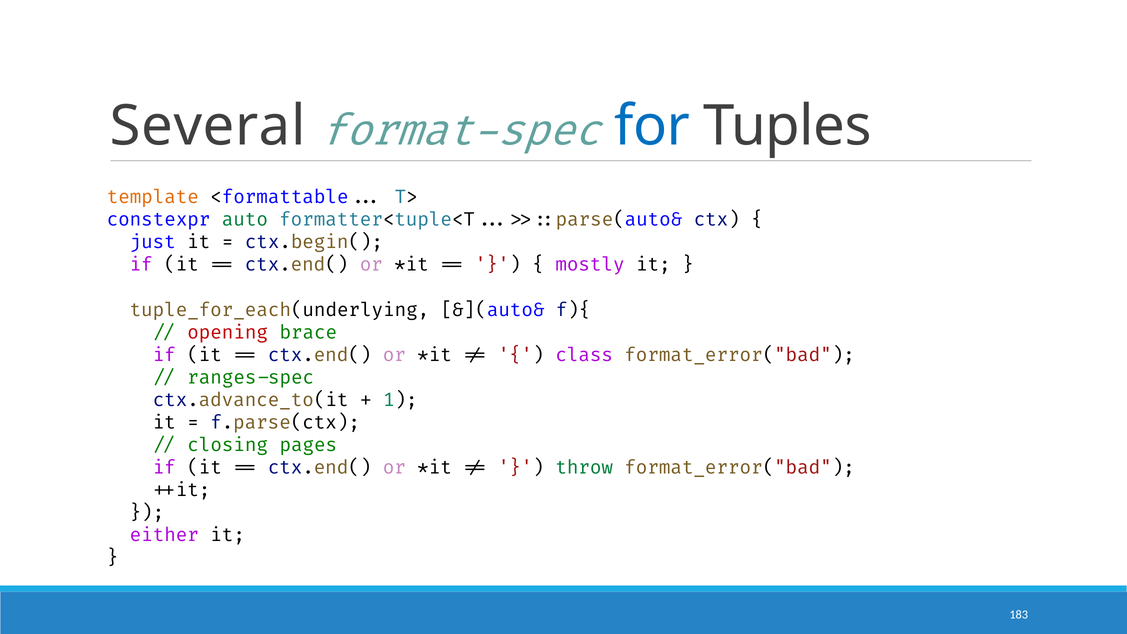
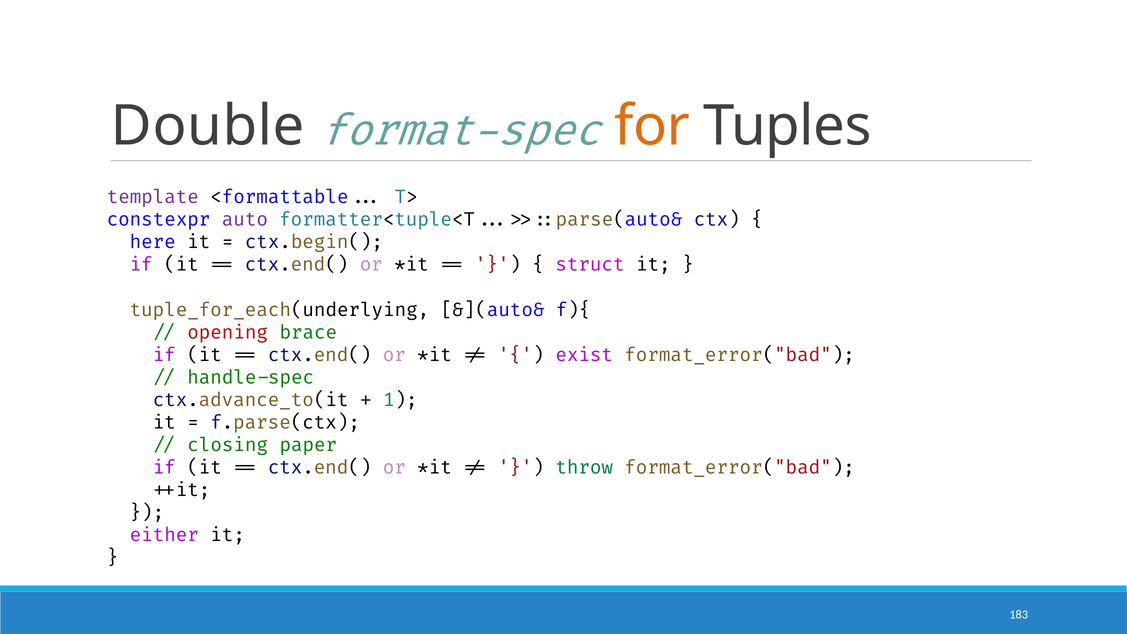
Several: Several -> Double
for colour: blue -> orange
template colour: orange -> purple
auto colour: green -> purple
just: just -> here
mostly: mostly -> struct
class: class -> exist
ranges-spec: ranges-spec -> handle-spec
pages: pages -> paper
